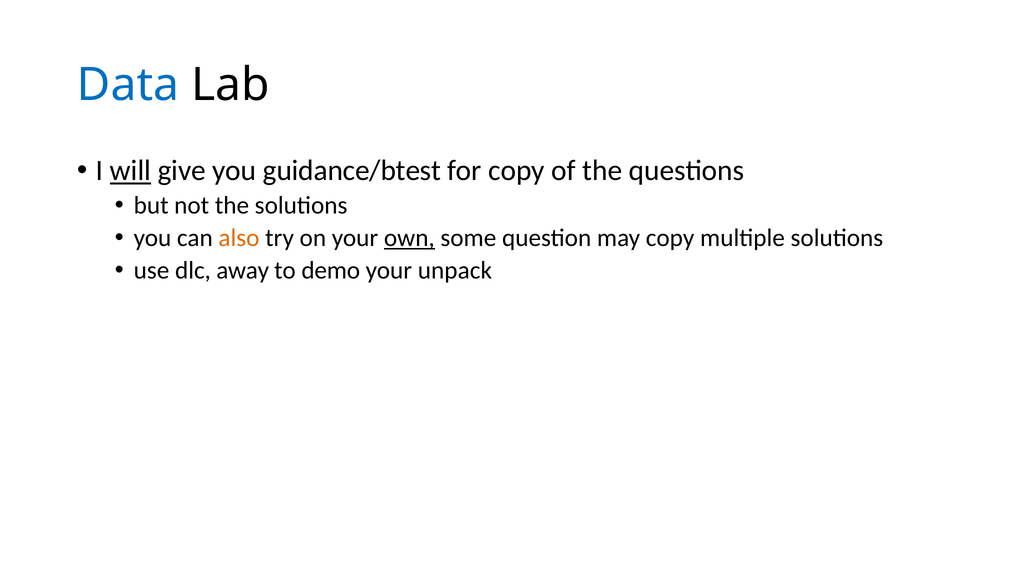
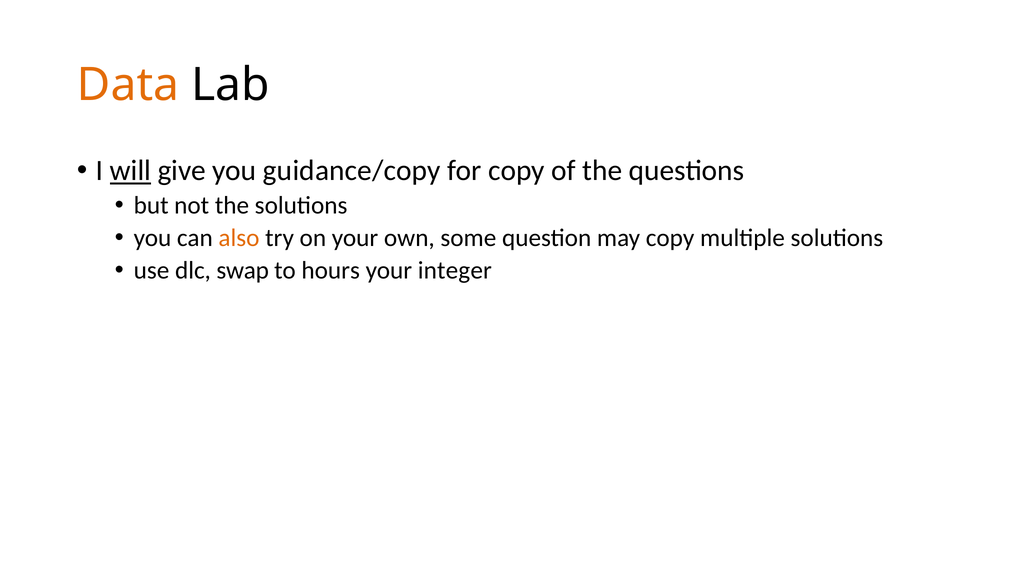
Data colour: blue -> orange
guidance/btest: guidance/btest -> guidance/copy
own underline: present -> none
away: away -> swap
demo: demo -> hours
unpack: unpack -> integer
